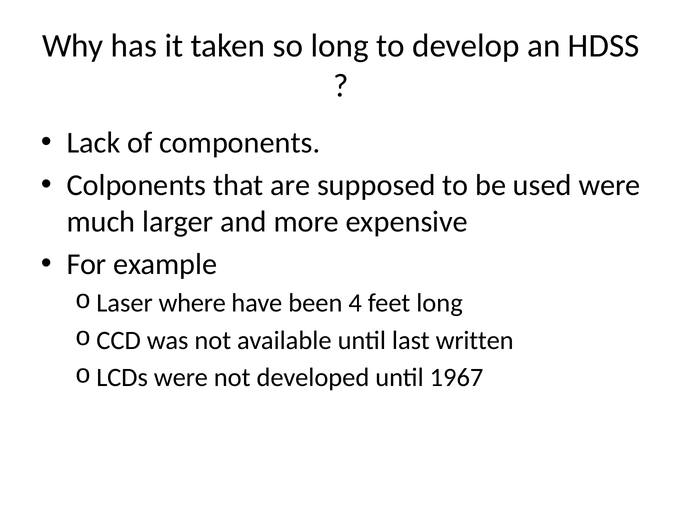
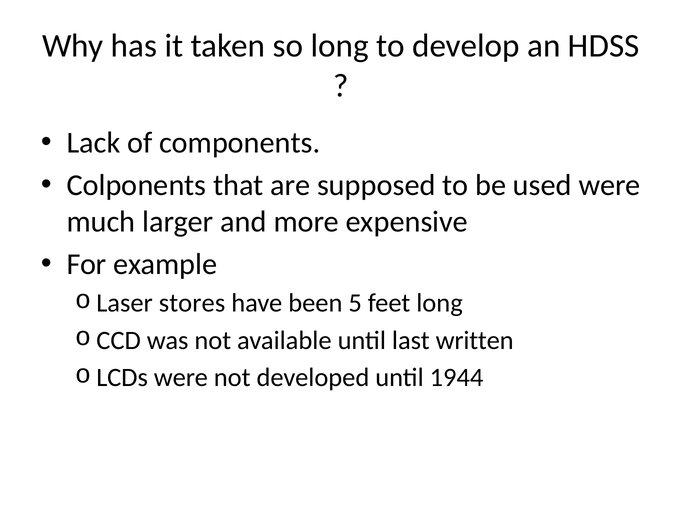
where: where -> stores
4: 4 -> 5
1967: 1967 -> 1944
